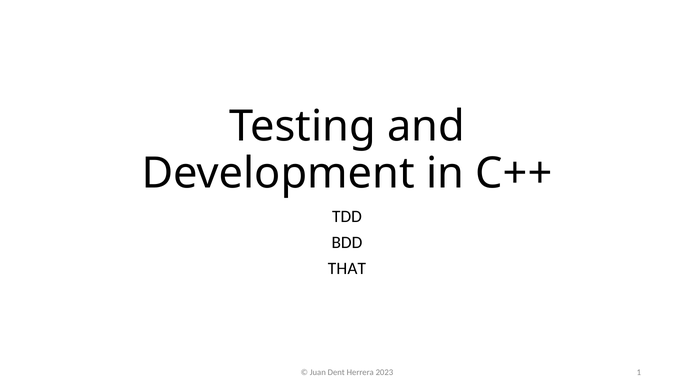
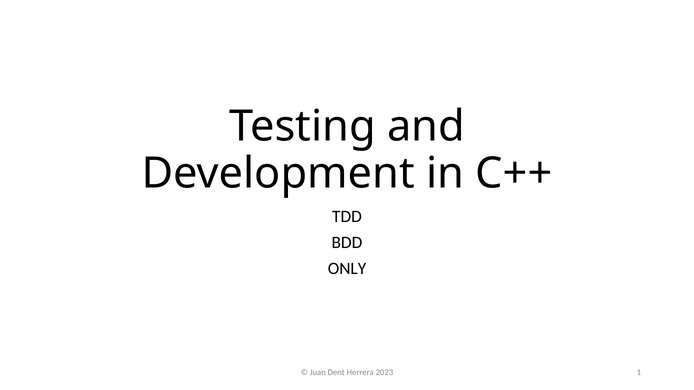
THAT: THAT -> ONLY
